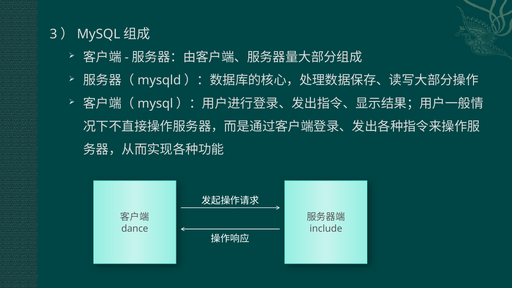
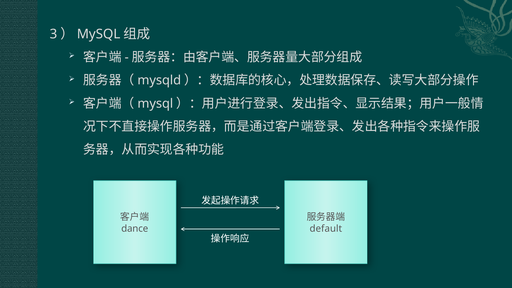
include: include -> default
